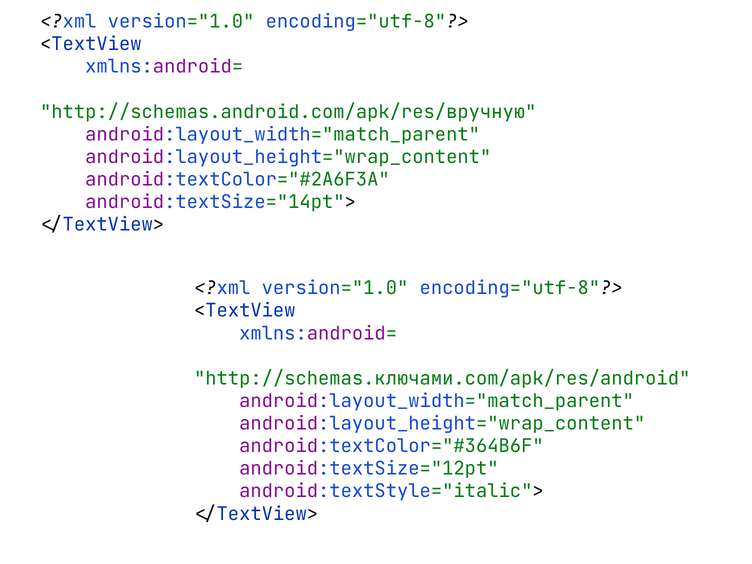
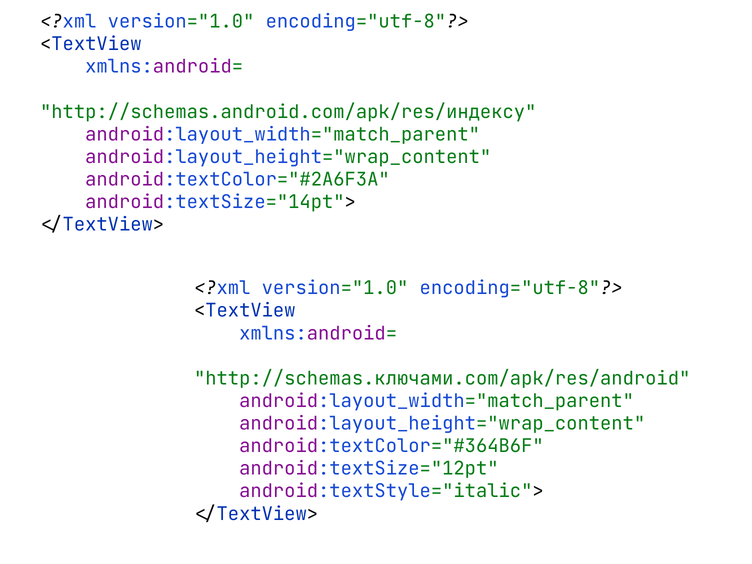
http://schemas.android.com/apk/res/вручную: http://schemas.android.com/apk/res/вручную -> http://schemas.android.com/apk/res/индексу
